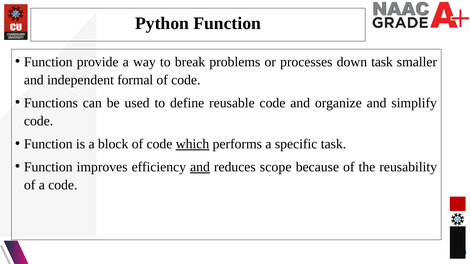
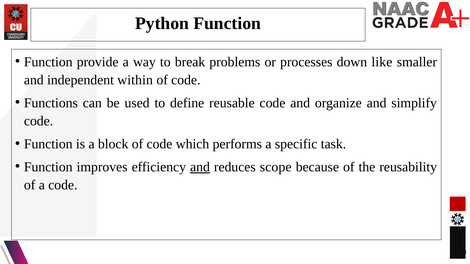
down task: task -> like
formal: formal -> within
which underline: present -> none
